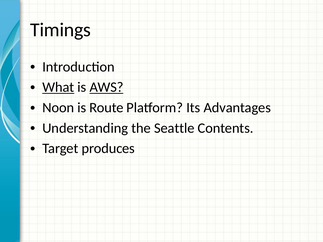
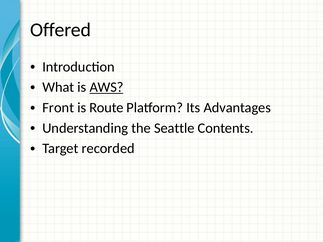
Timings: Timings -> Offered
What underline: present -> none
Noon: Noon -> Front
produces: produces -> recorded
